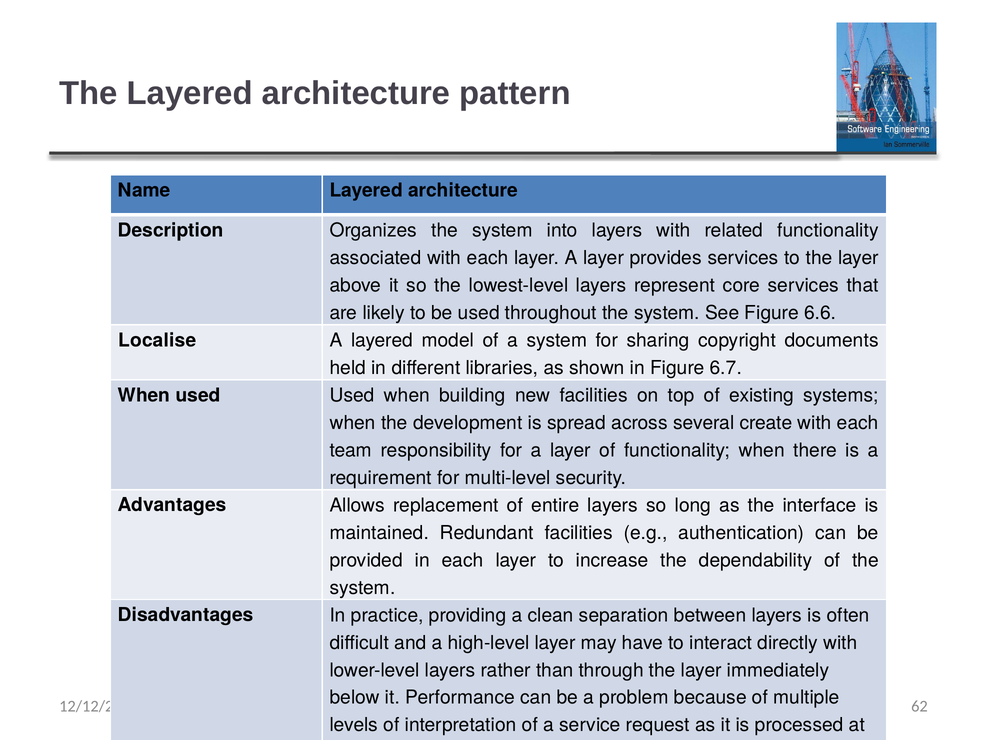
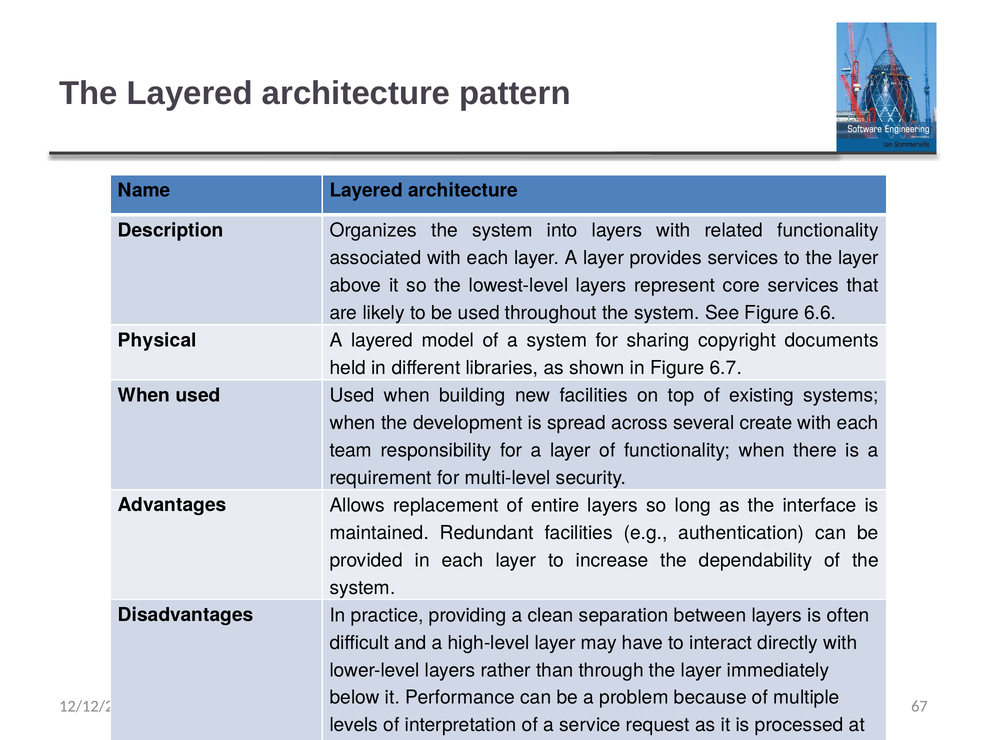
Localise: Localise -> Physical
62: 62 -> 67
